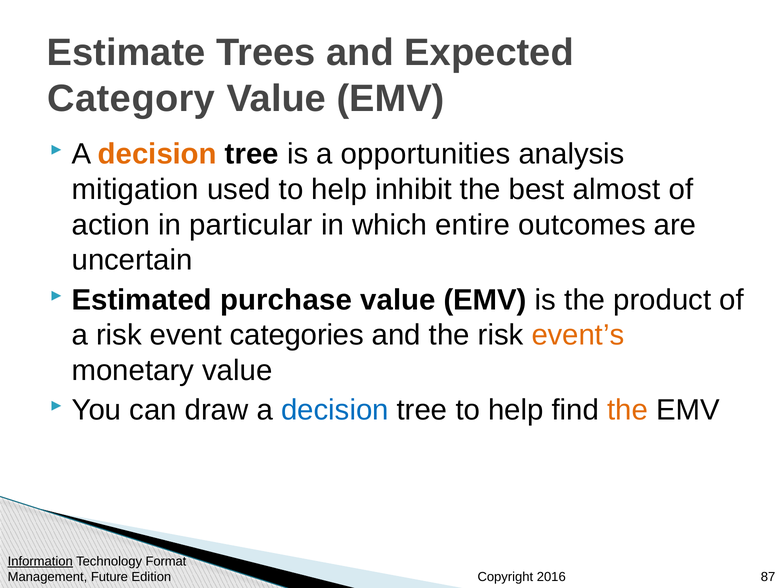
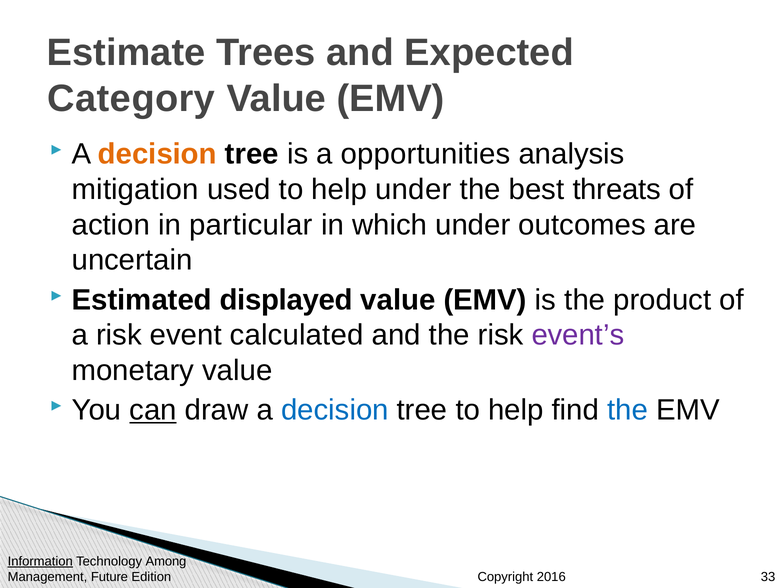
help inhibit: inhibit -> under
almost: almost -> threats
which entire: entire -> under
purchase: purchase -> displayed
categories: categories -> calculated
event’s colour: orange -> purple
can underline: none -> present
the at (628, 410) colour: orange -> blue
Format: Format -> Among
87: 87 -> 33
